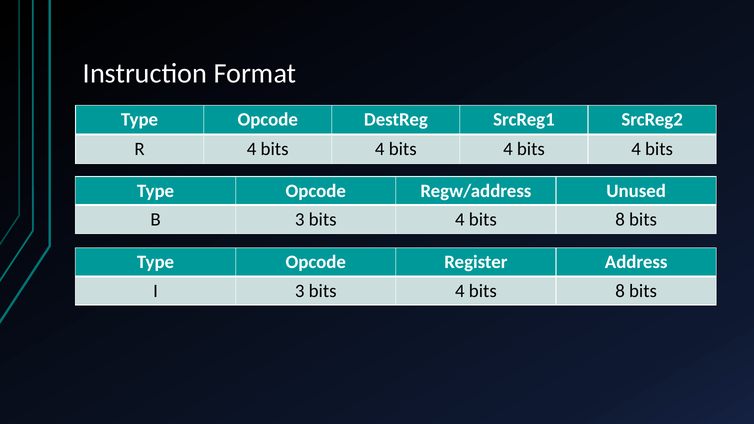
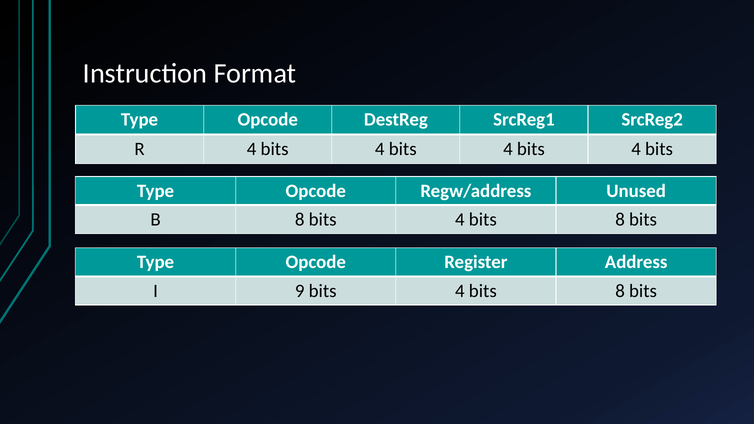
B 3: 3 -> 8
I 3: 3 -> 9
